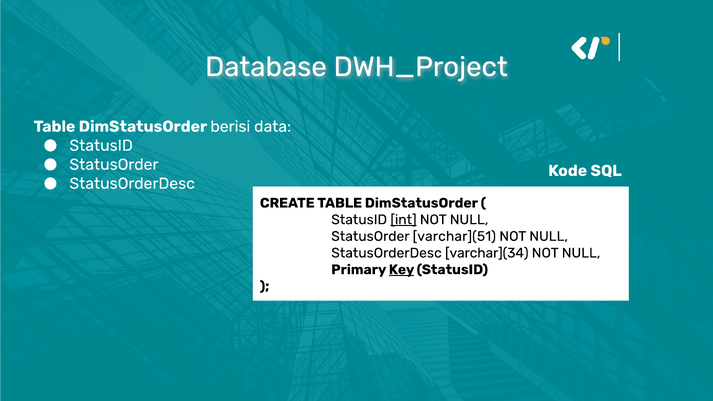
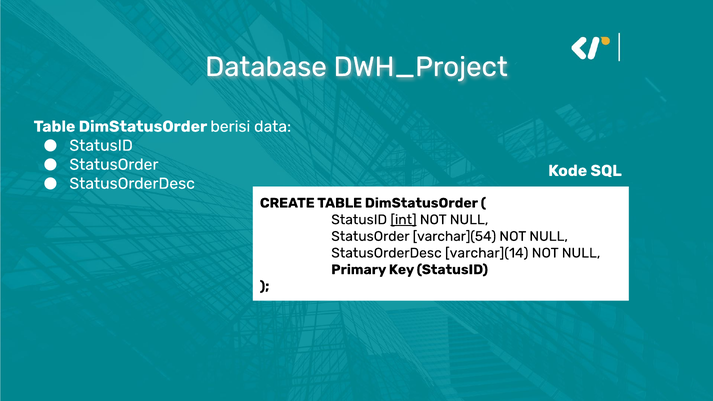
varchar](51: varchar](51 -> varchar](54
varchar](34: varchar](34 -> varchar](14
Key underline: present -> none
